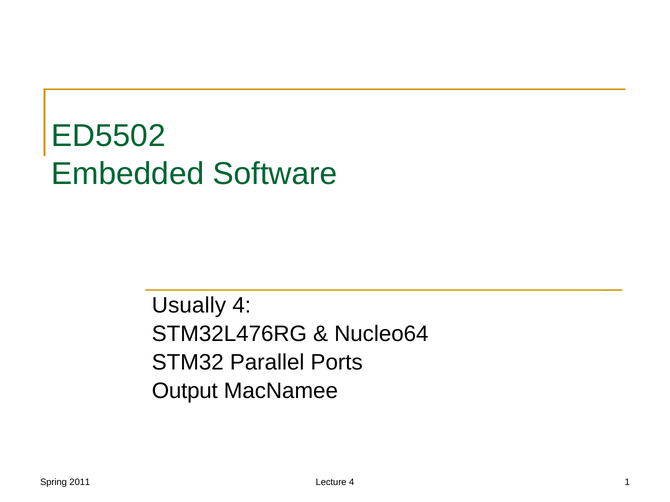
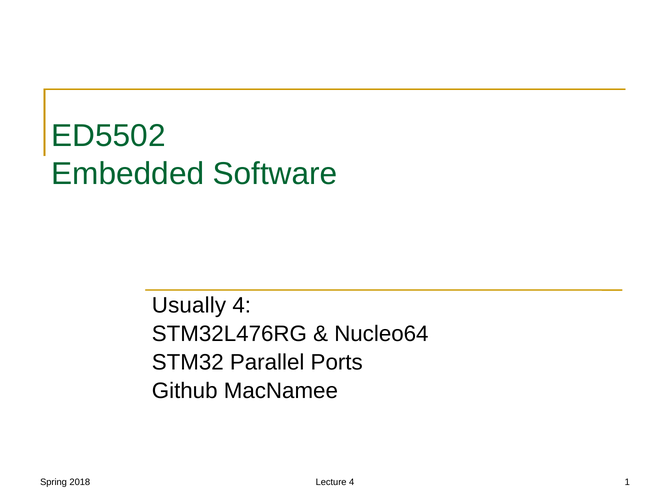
Output: Output -> Github
2011: 2011 -> 2018
